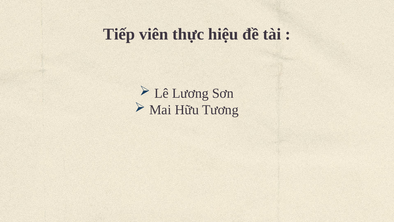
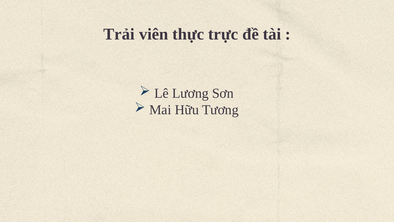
Tiếp: Tiếp -> Trải
hiệu: hiệu -> trực
